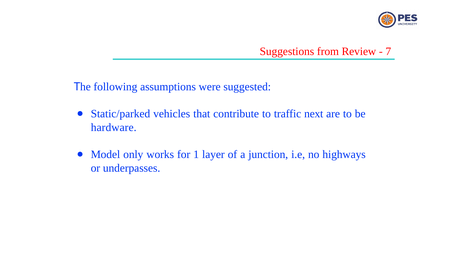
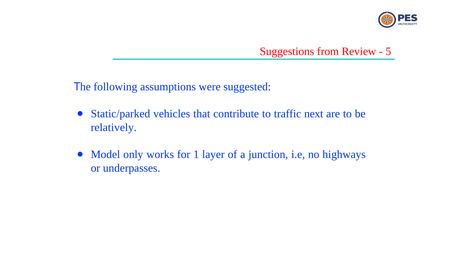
7: 7 -> 5
hardware: hardware -> relatively
